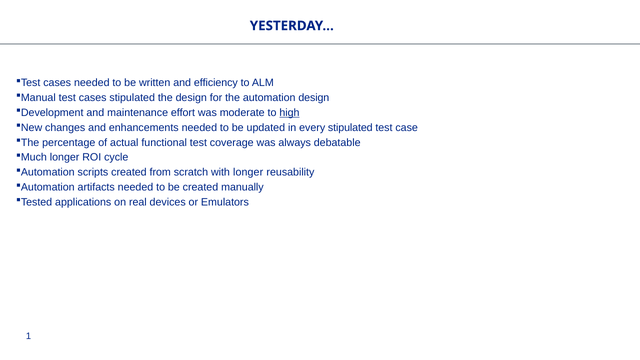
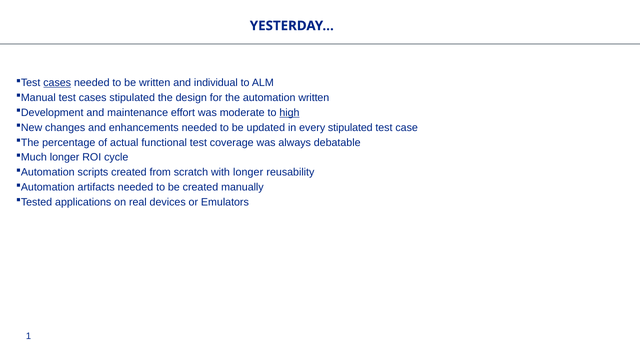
cases at (57, 83) underline: none -> present
efficiency: efficiency -> individual
automation design: design -> written
